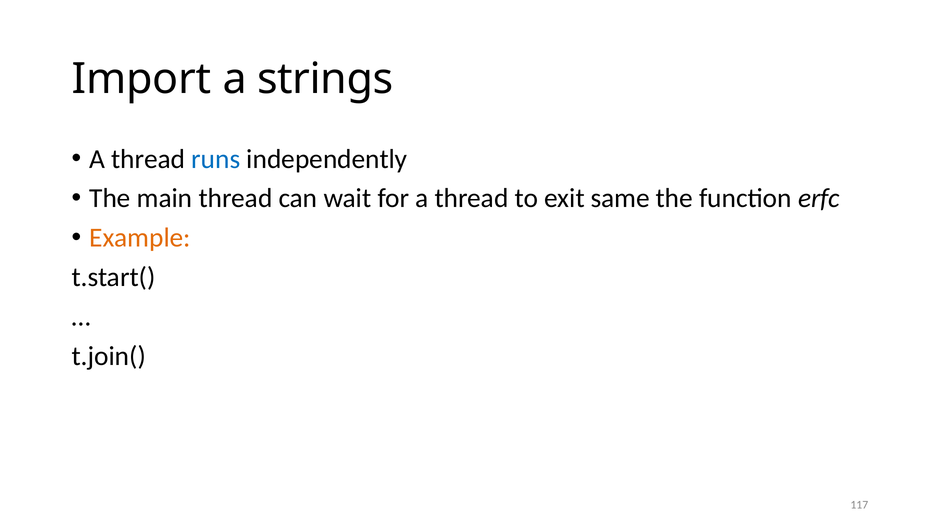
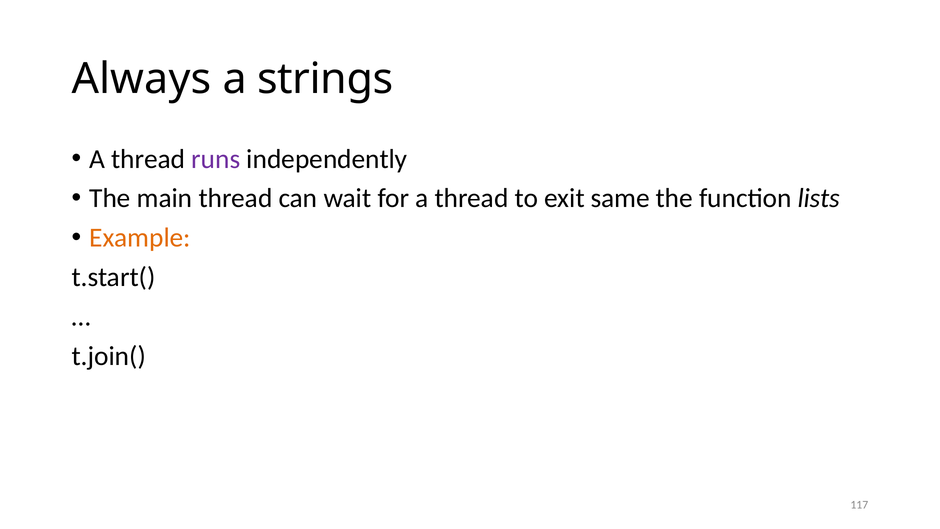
Import: Import -> Always
runs colour: blue -> purple
erfc: erfc -> lists
